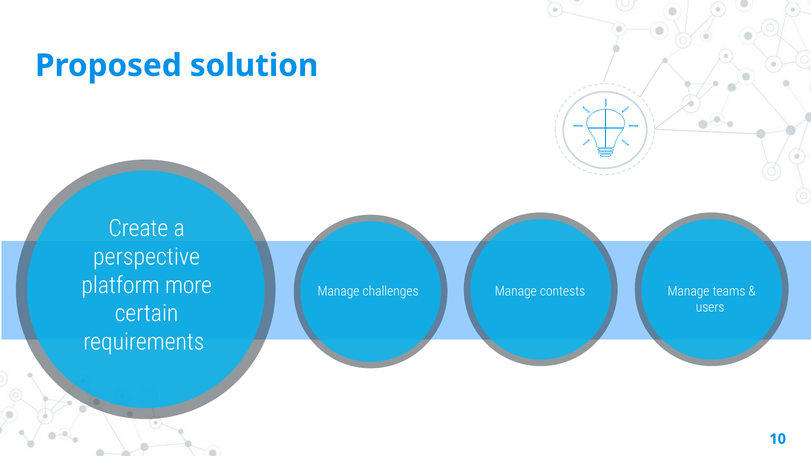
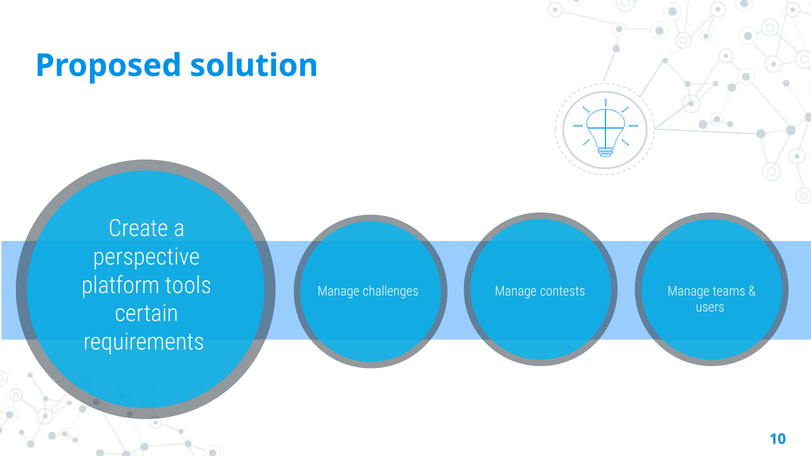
more: more -> tools
